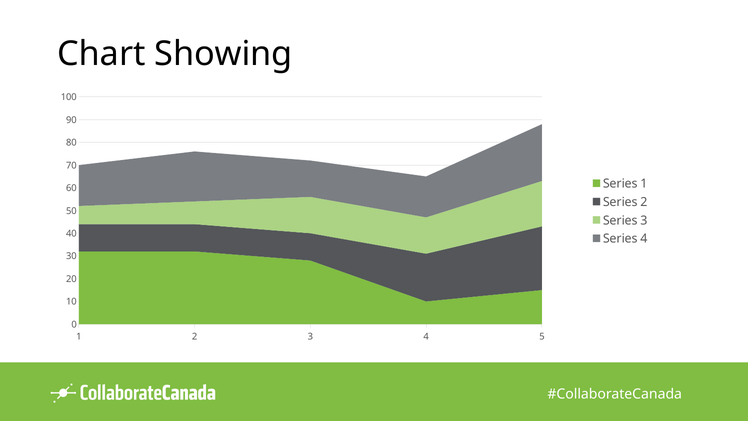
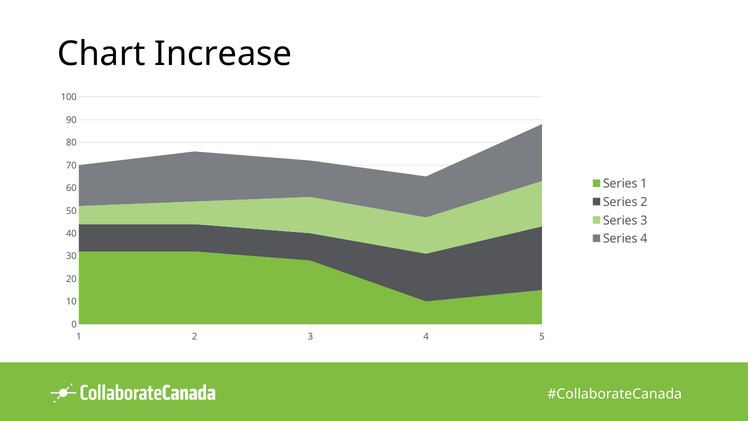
Showing: Showing -> Increase
